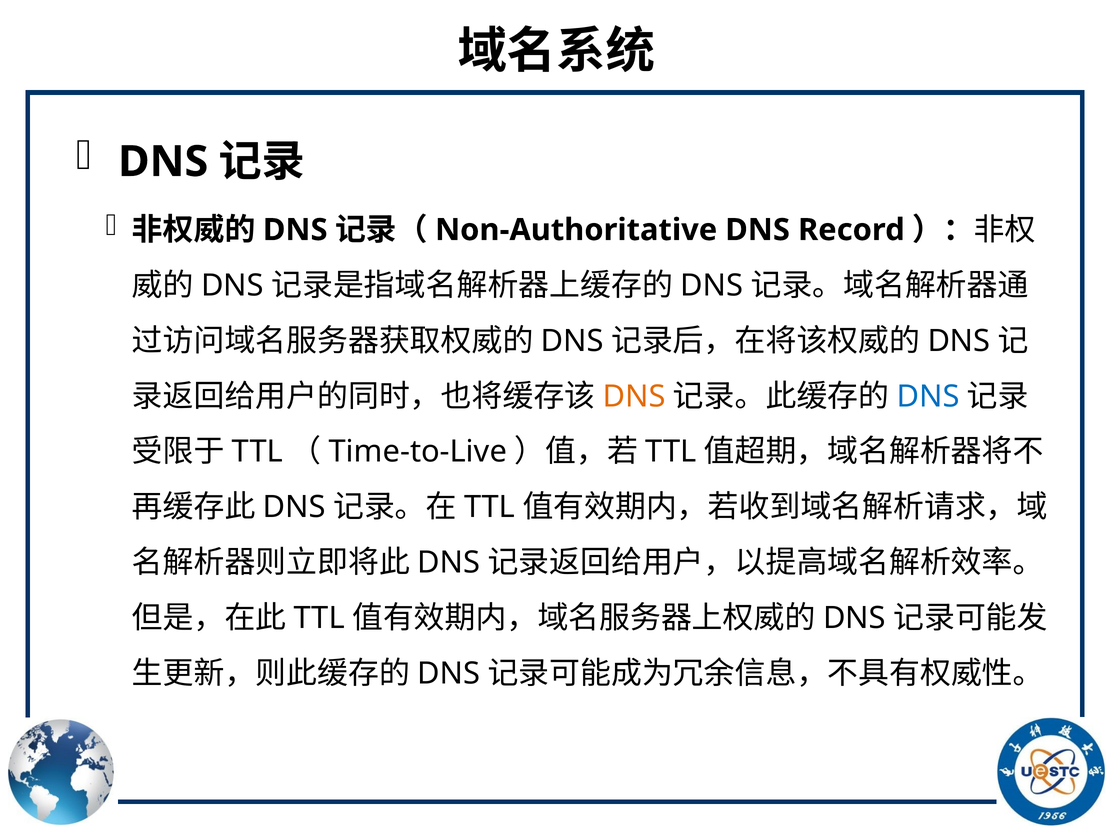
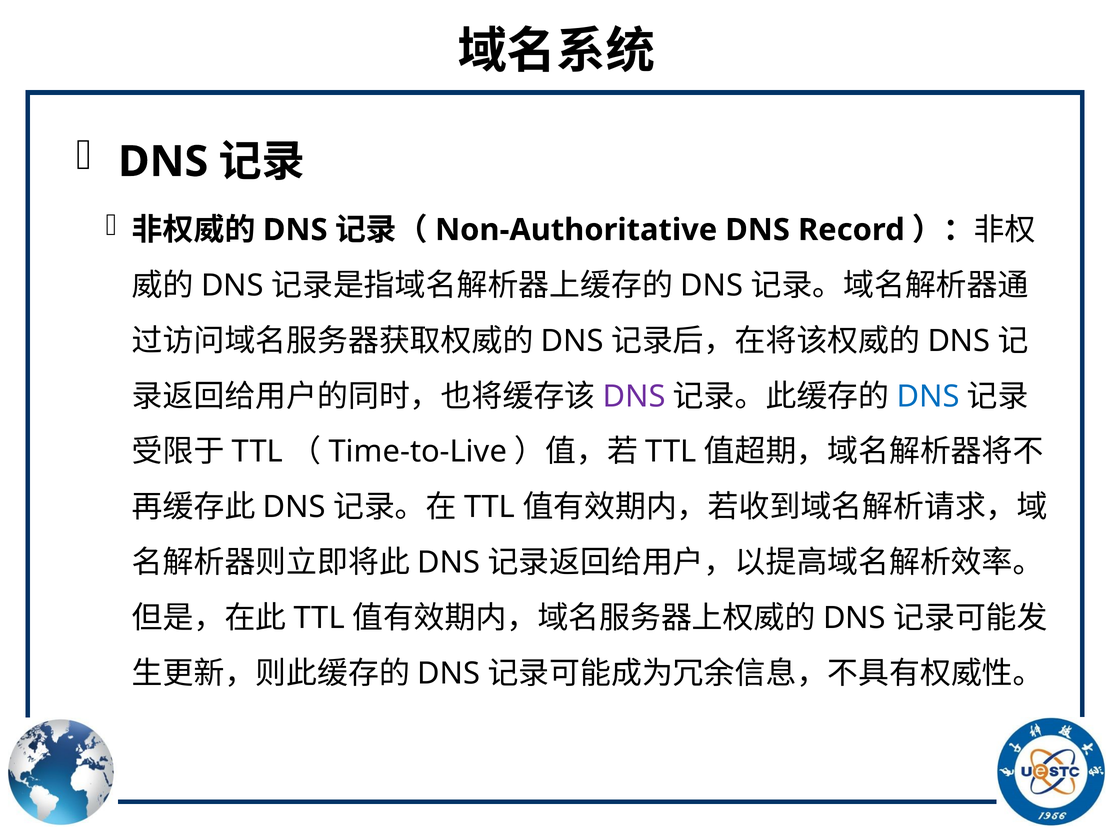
DNS at (634, 397) colour: orange -> purple
